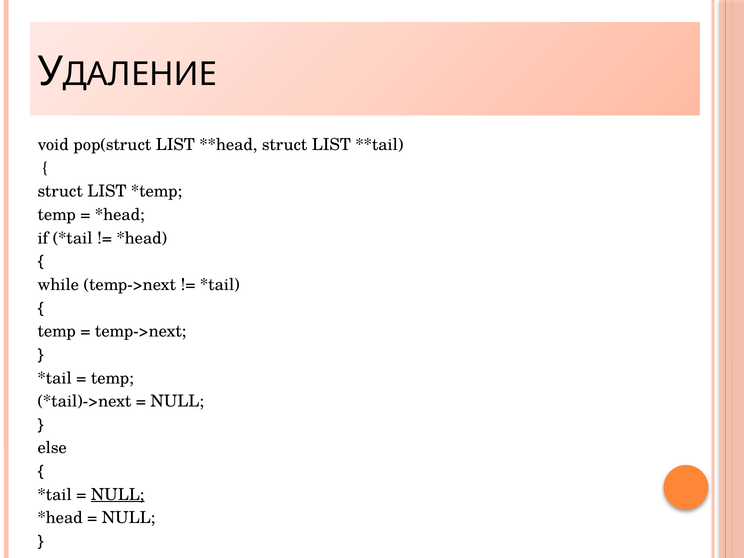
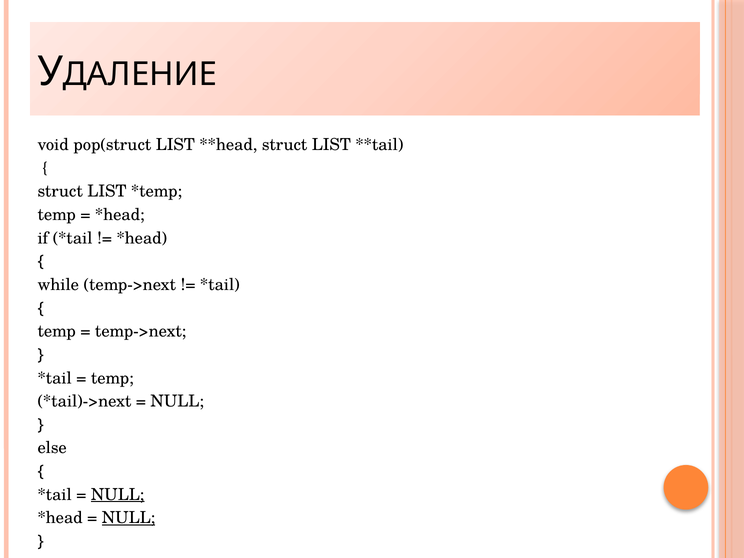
NULL at (129, 518) underline: none -> present
